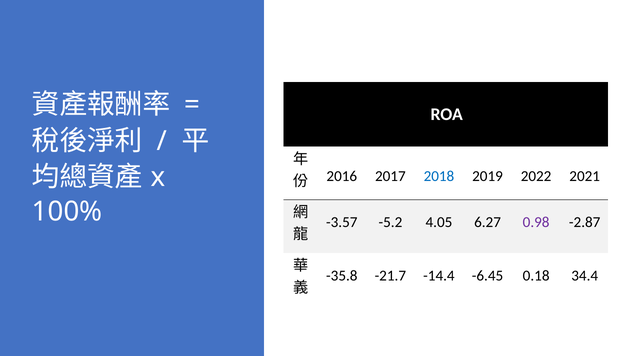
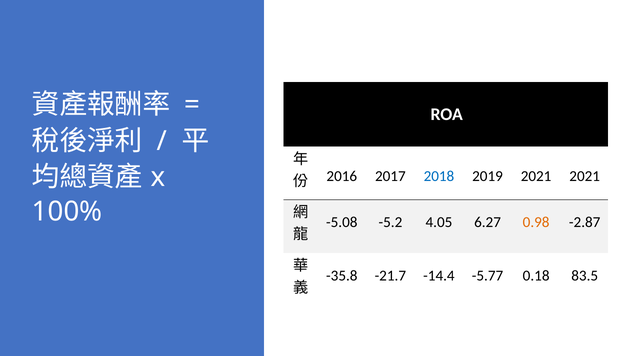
2019 2022: 2022 -> 2021
-3.57: -3.57 -> -5.08
0.98 colour: purple -> orange
-6.45: -6.45 -> -5.77
34.4: 34.4 -> 83.5
